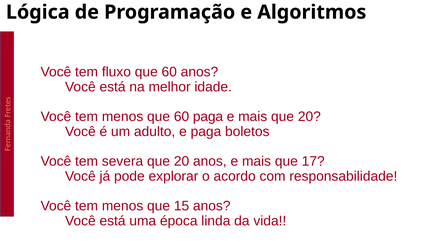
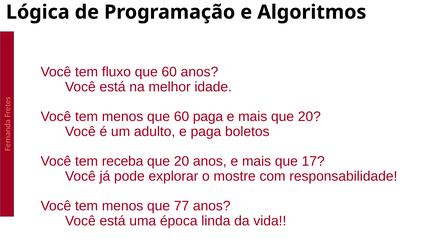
severa: severa -> receba
acordo: acordo -> mostre
15: 15 -> 77
